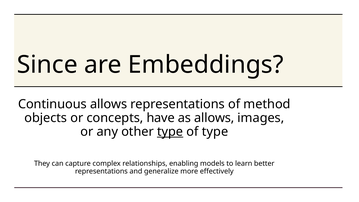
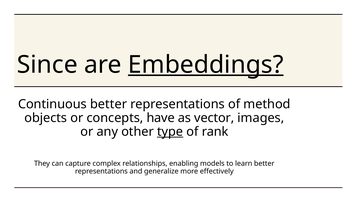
Embeddings underline: none -> present
Continuous allows: allows -> better
as allows: allows -> vector
of type: type -> rank
